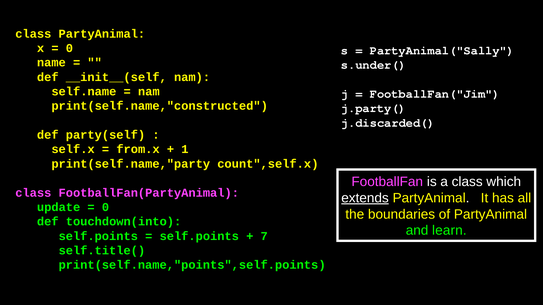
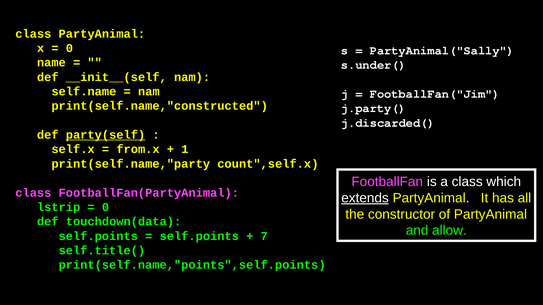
party(self underline: none -> present
update: update -> lstrip
boundaries: boundaries -> constructor
touchdown(into: touchdown(into -> touchdown(data
learn: learn -> allow
